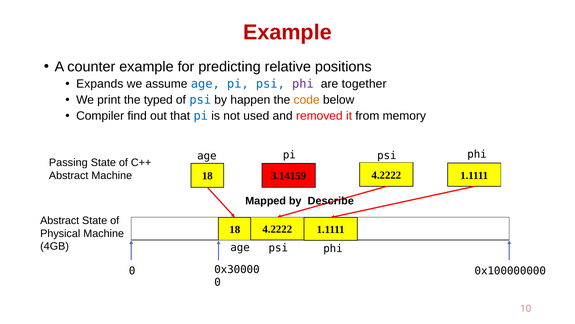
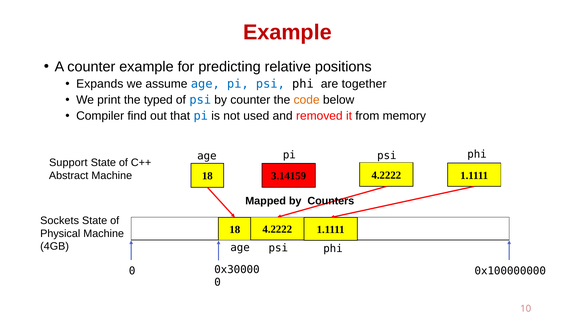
phi at (303, 84) colour: purple -> black
by happen: happen -> counter
Passing: Passing -> Support
Describe: Describe -> Counters
Abstract at (60, 220): Abstract -> Sockets
